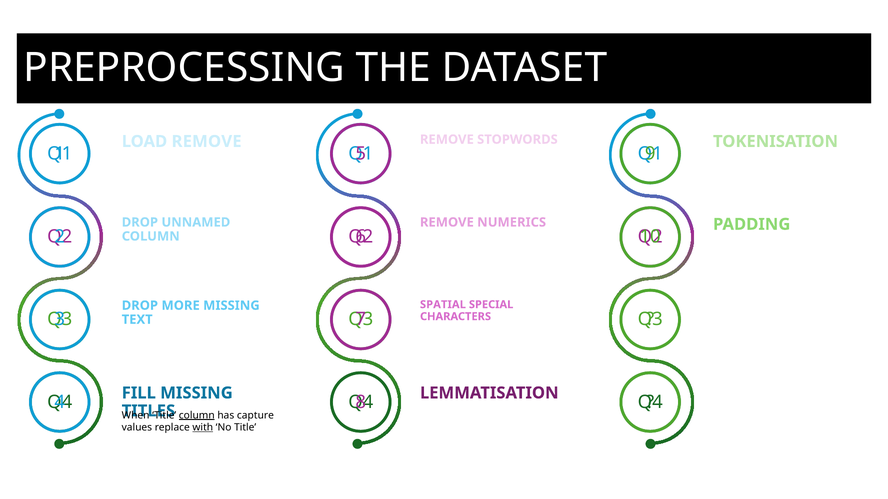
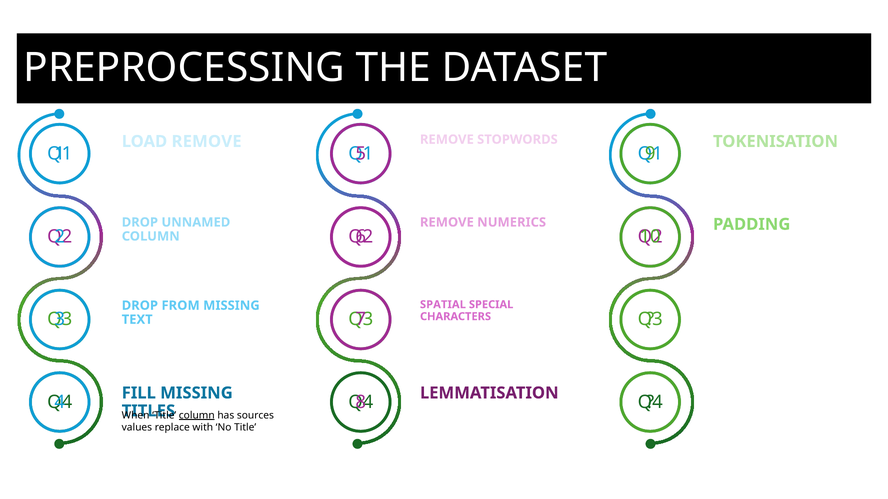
MORE: MORE -> FROM
capture: capture -> sources
with underline: present -> none
